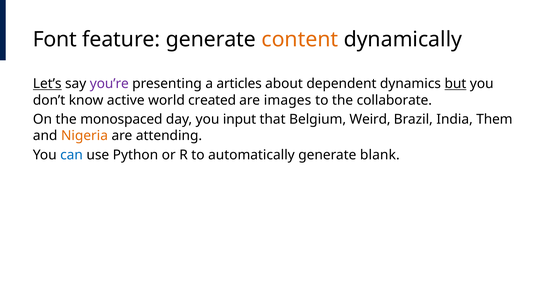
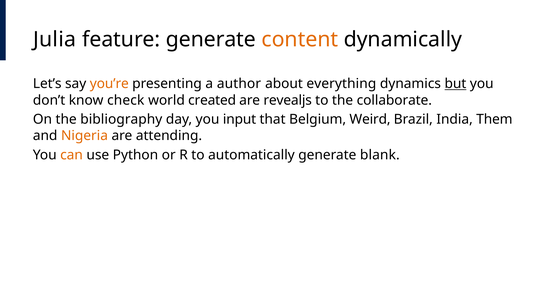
Font: Font -> Julia
Let’s underline: present -> none
you’re colour: purple -> orange
articles: articles -> author
dependent: dependent -> everything
active: active -> check
images: images -> revealjs
monospaced: monospaced -> bibliography
can colour: blue -> orange
